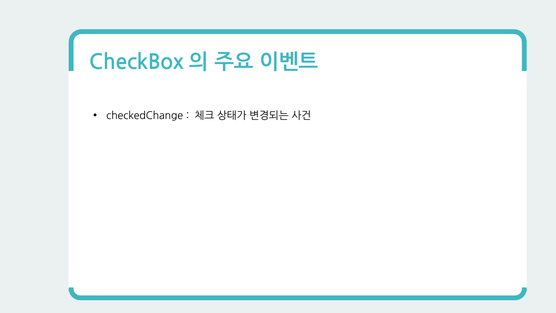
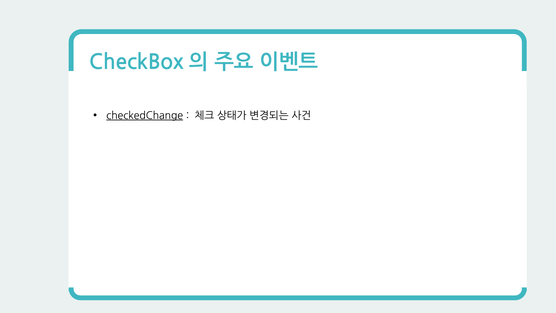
checkedChange underline: none -> present
